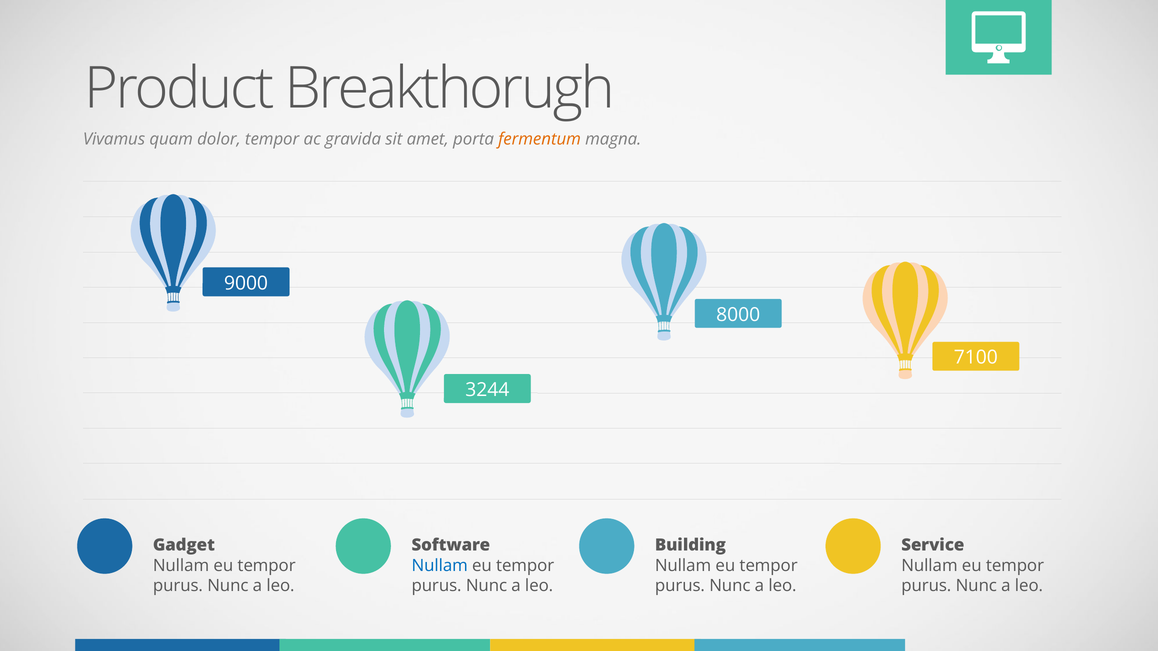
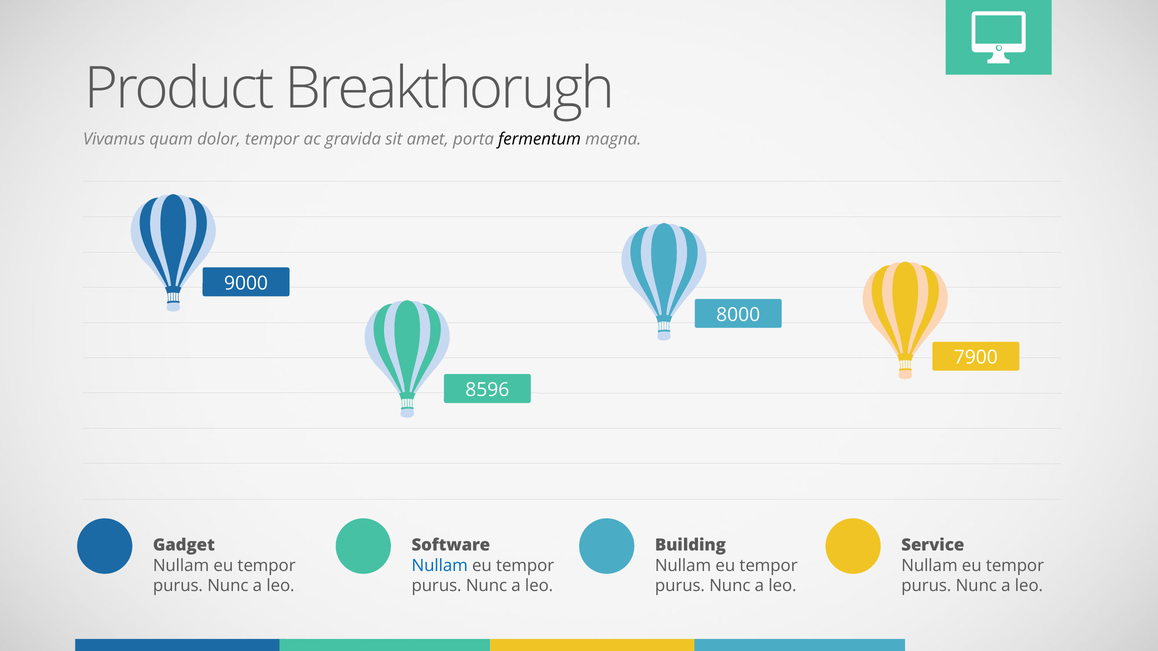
fermentum colour: orange -> black
7100: 7100 -> 7900
3244: 3244 -> 8596
